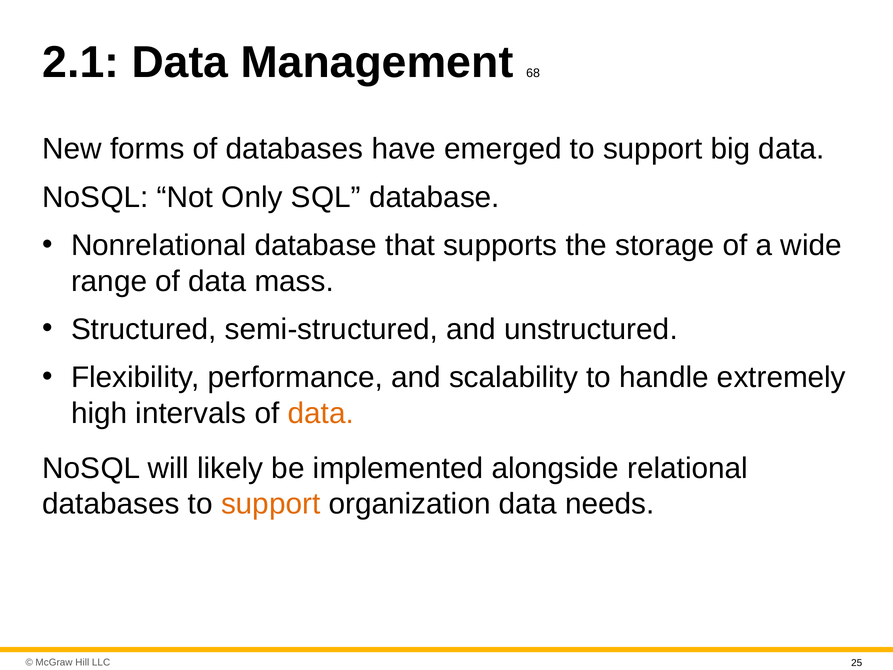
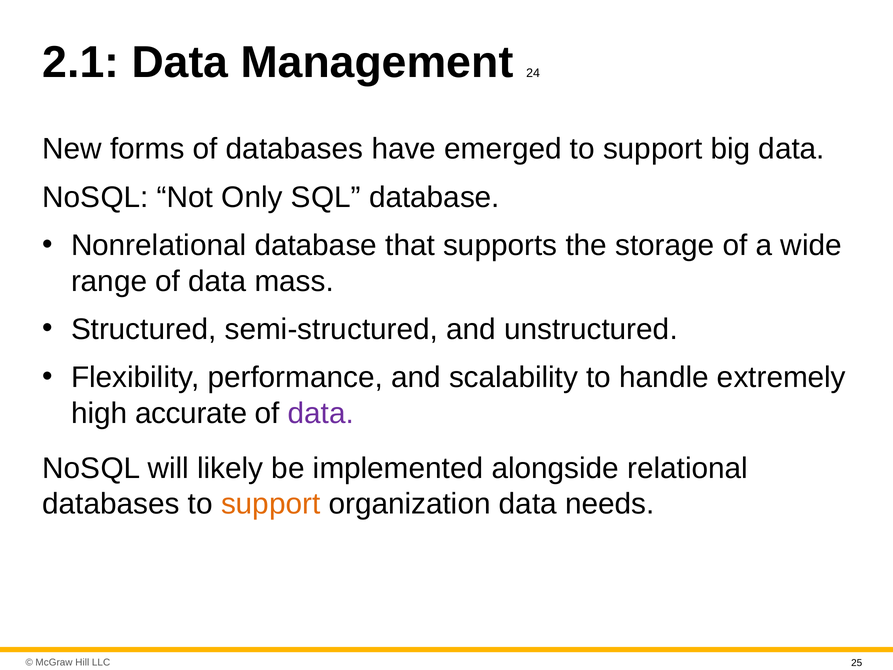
68: 68 -> 24
intervals: intervals -> accurate
data at (321, 413) colour: orange -> purple
